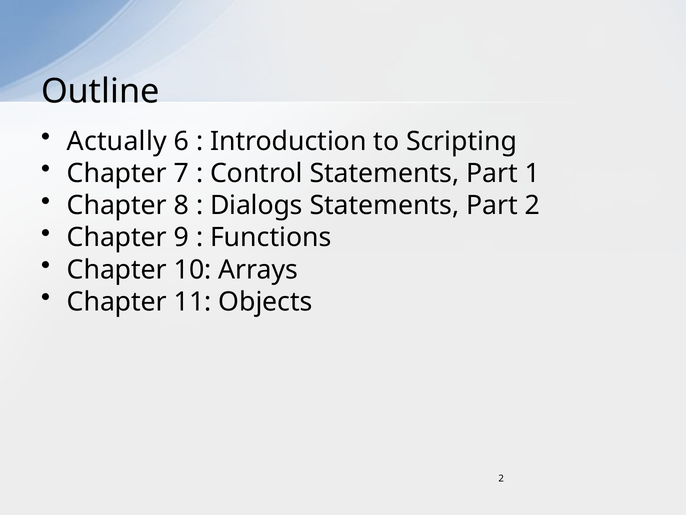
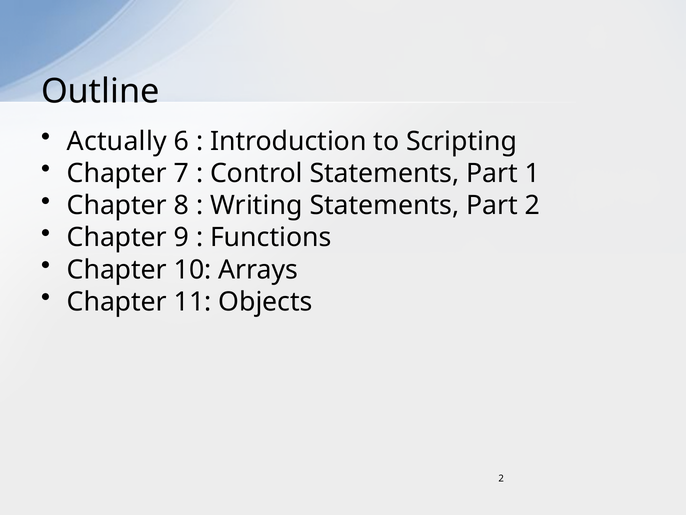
Dialogs: Dialogs -> Writing
